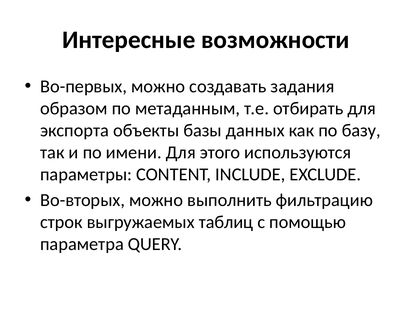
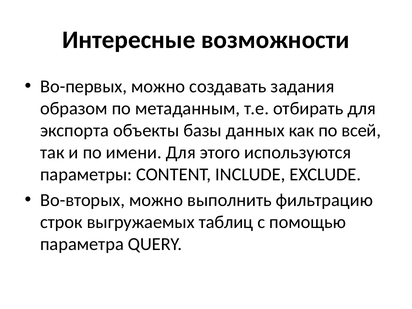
базу: базу -> всей
